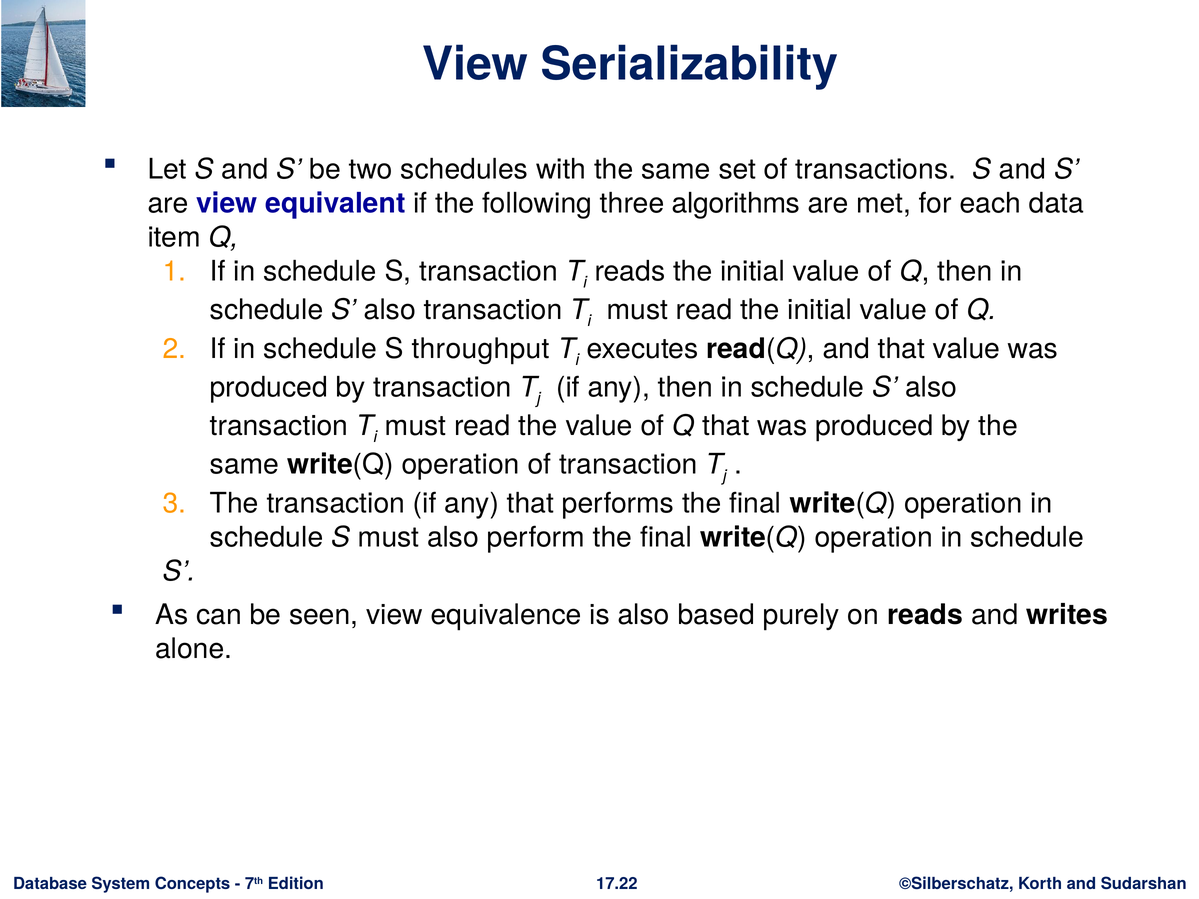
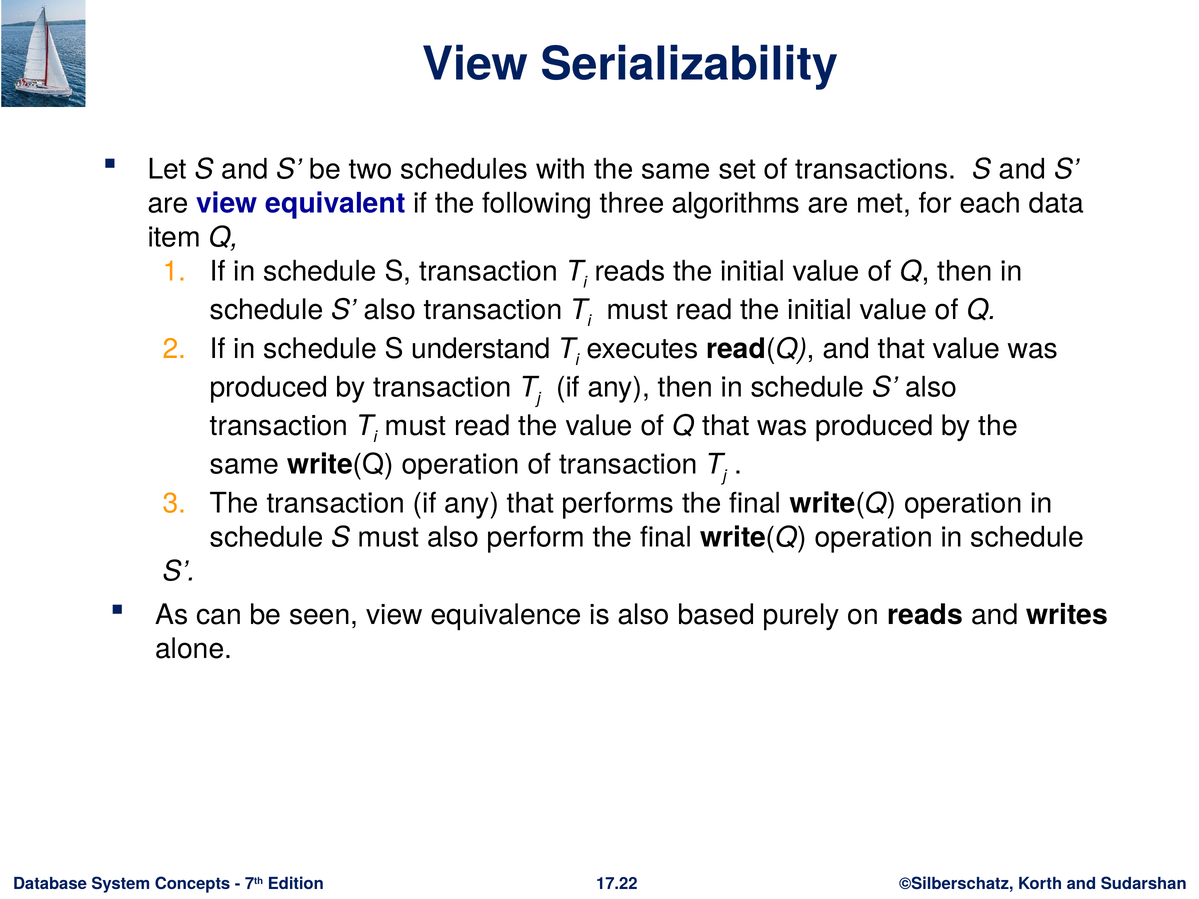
throughput: throughput -> understand
